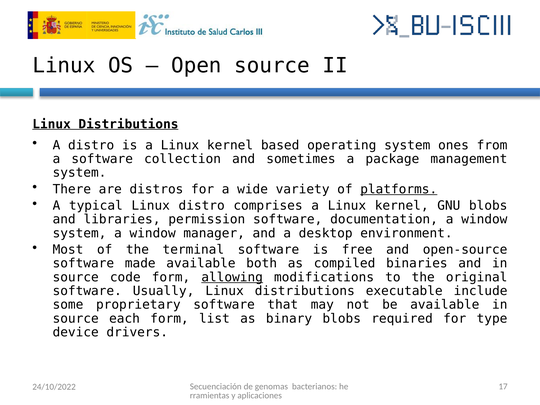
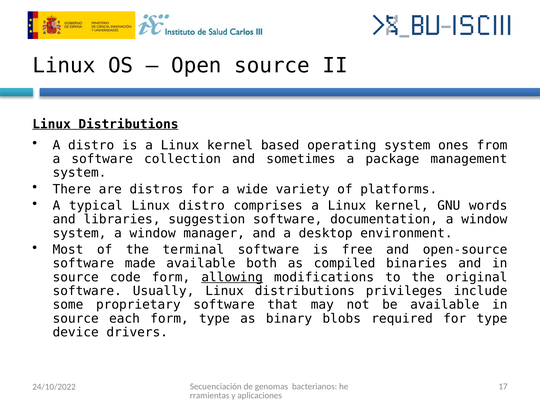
platforms underline: present -> none
GNU blobs: blobs -> words
permission: permission -> suggestion
executable: executable -> privileges
form list: list -> type
